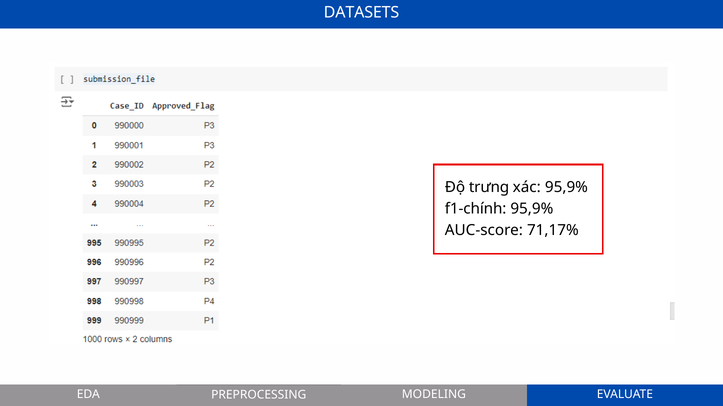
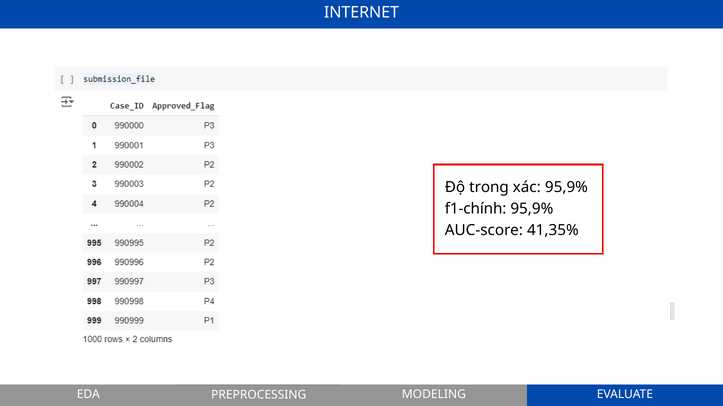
DATASETS: DATASETS -> INTERNET
trưng: trưng -> trong
71,17%: 71,17% -> 41,35%
